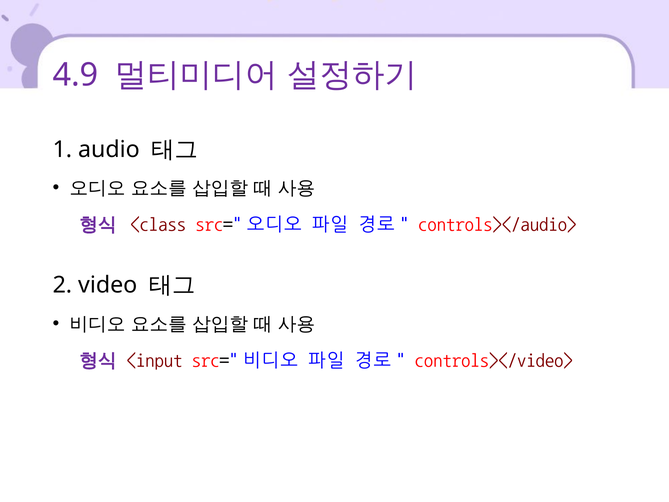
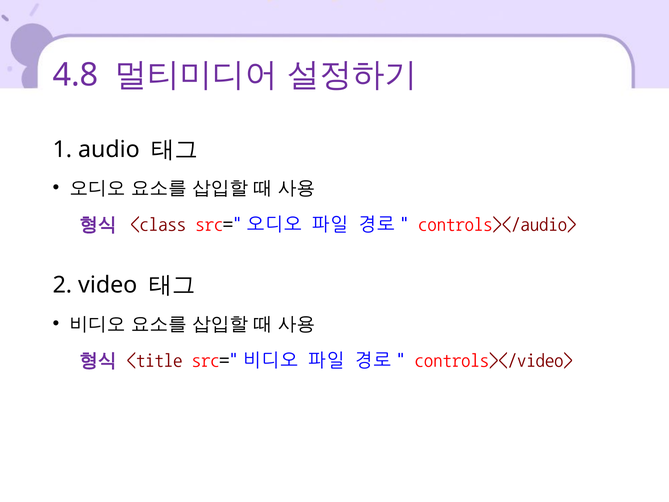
4.9: 4.9 -> 4.8
<input: <input -> <title
